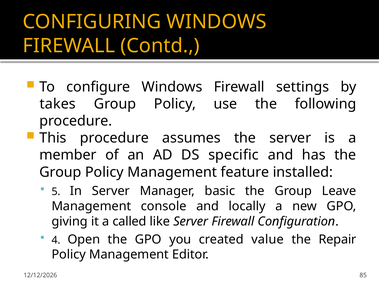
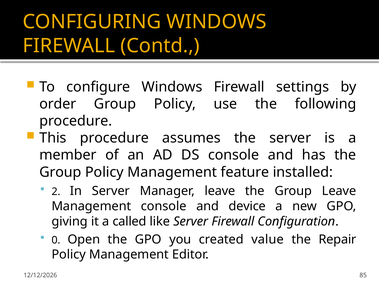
takes: takes -> order
DS specific: specific -> console
5: 5 -> 2
Manager basic: basic -> leave
locally: locally -> device
4: 4 -> 0
